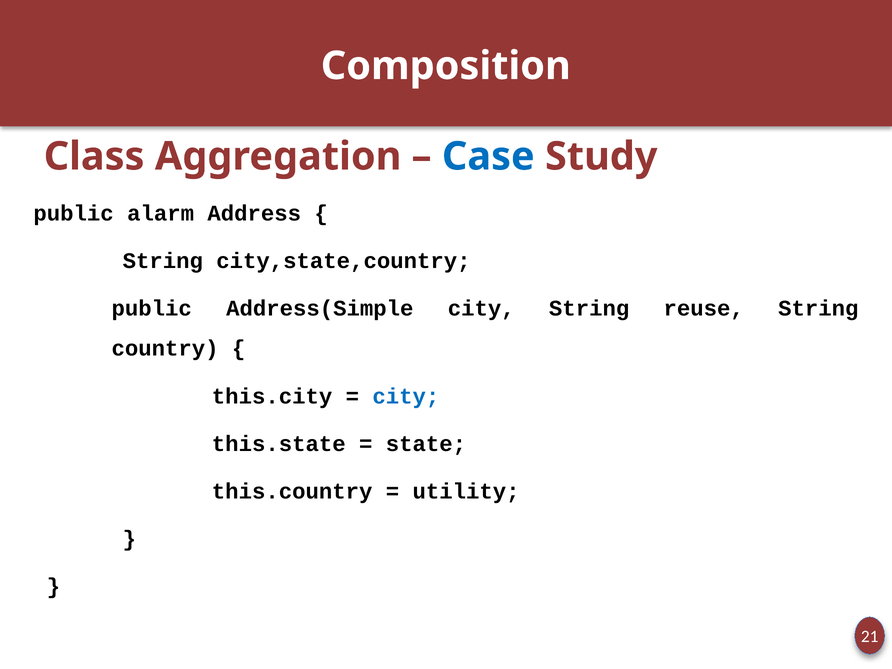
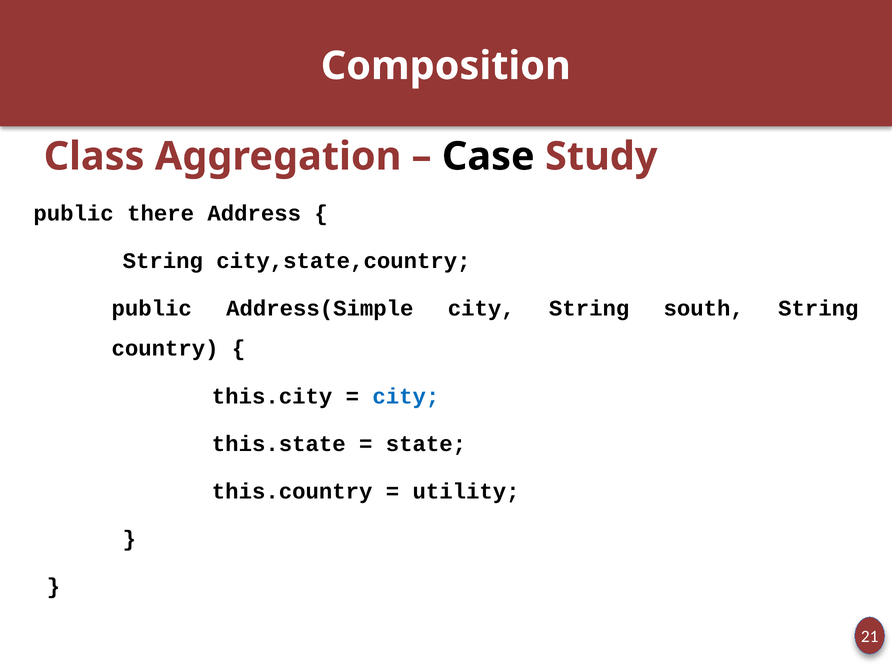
Case colour: blue -> black
alarm: alarm -> there
reuse: reuse -> south
